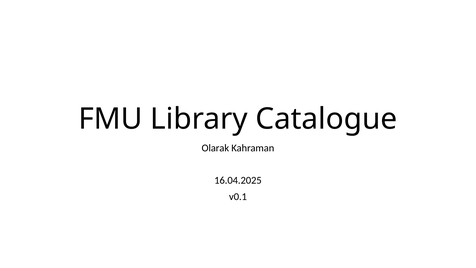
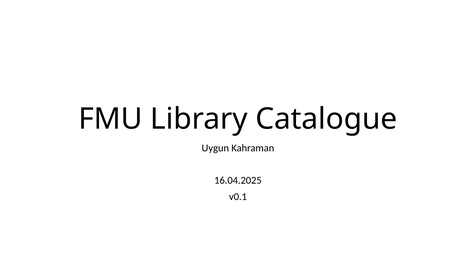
Olarak: Olarak -> Uygun
